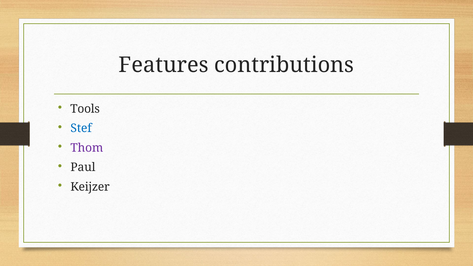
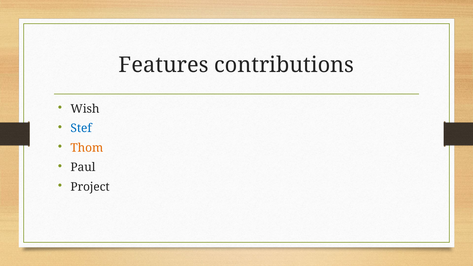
Tools: Tools -> Wish
Thom colour: purple -> orange
Keijzer: Keijzer -> Project
